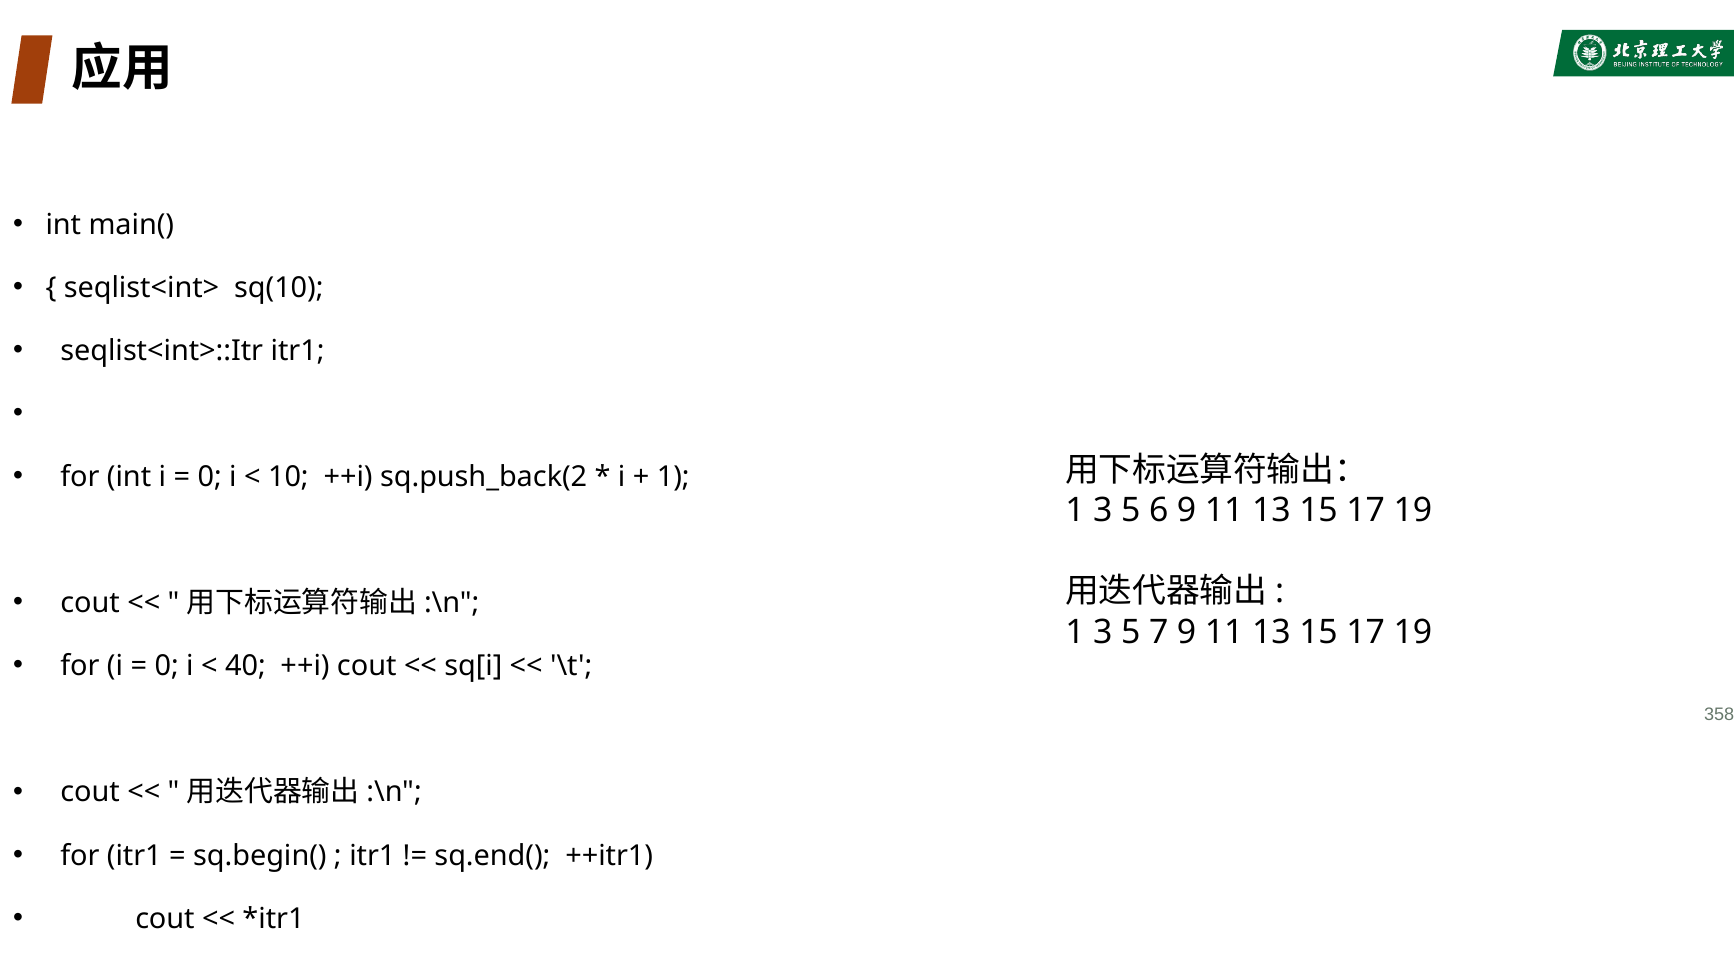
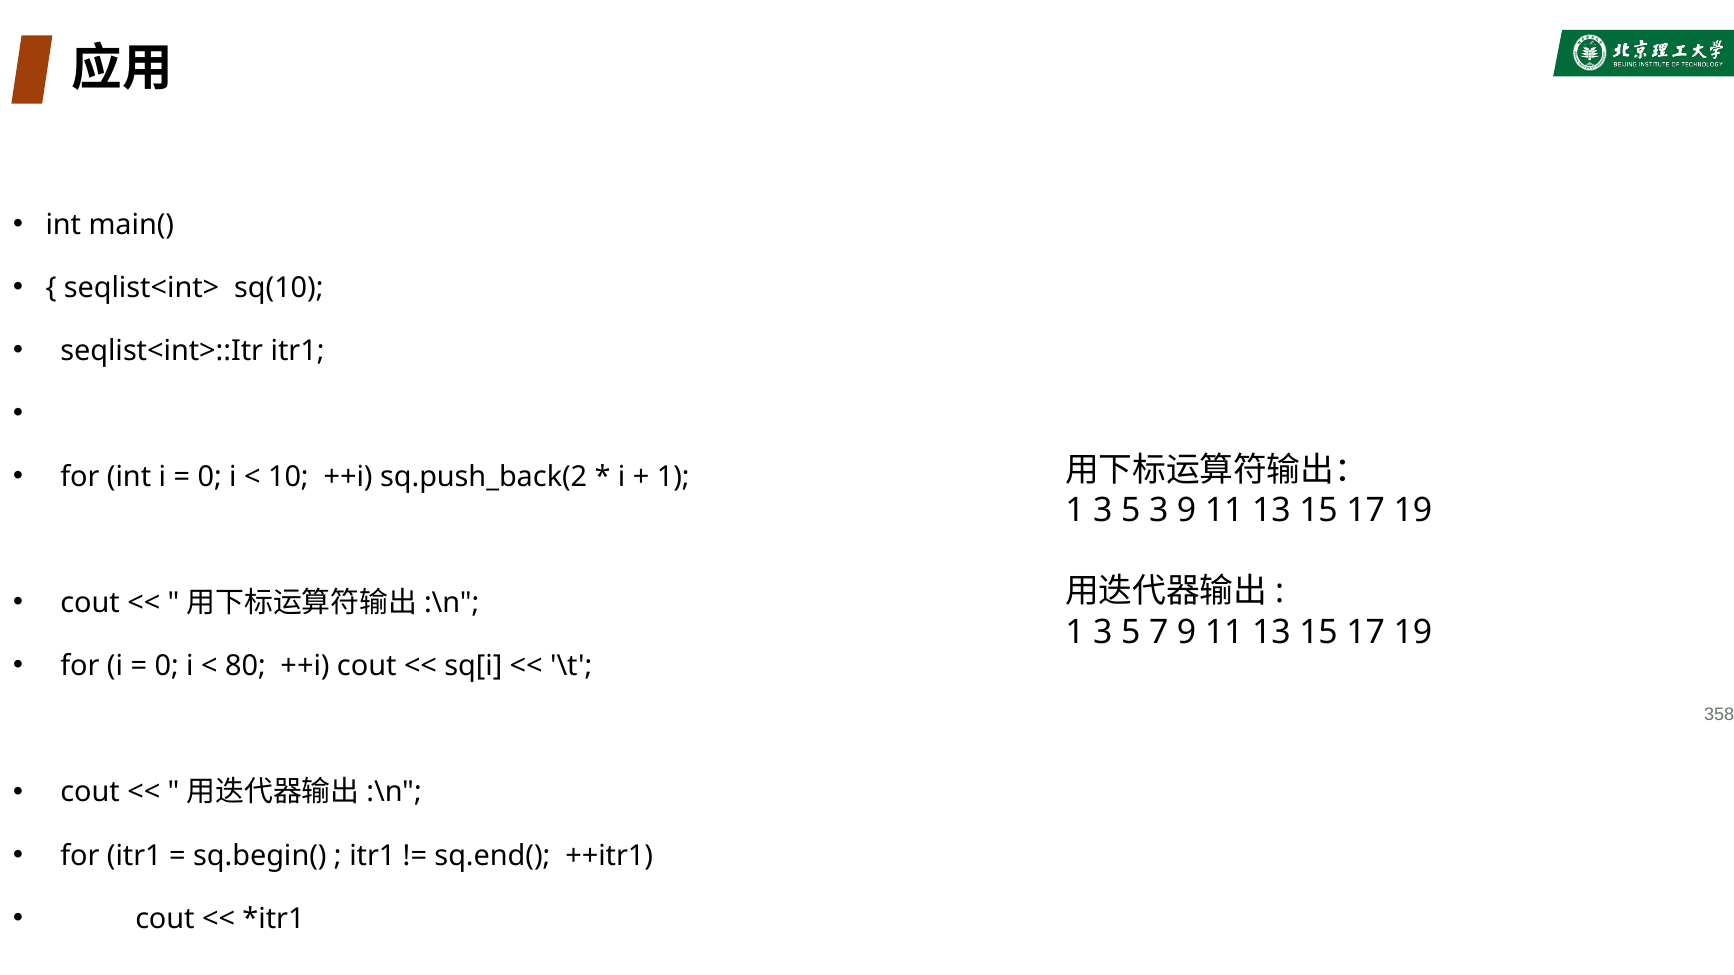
5 6: 6 -> 3
40: 40 -> 80
